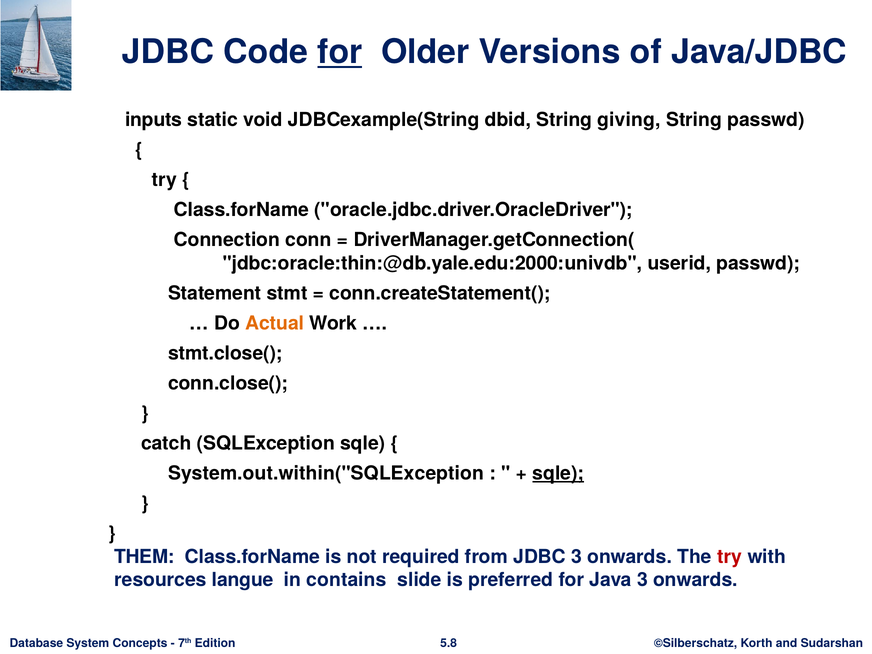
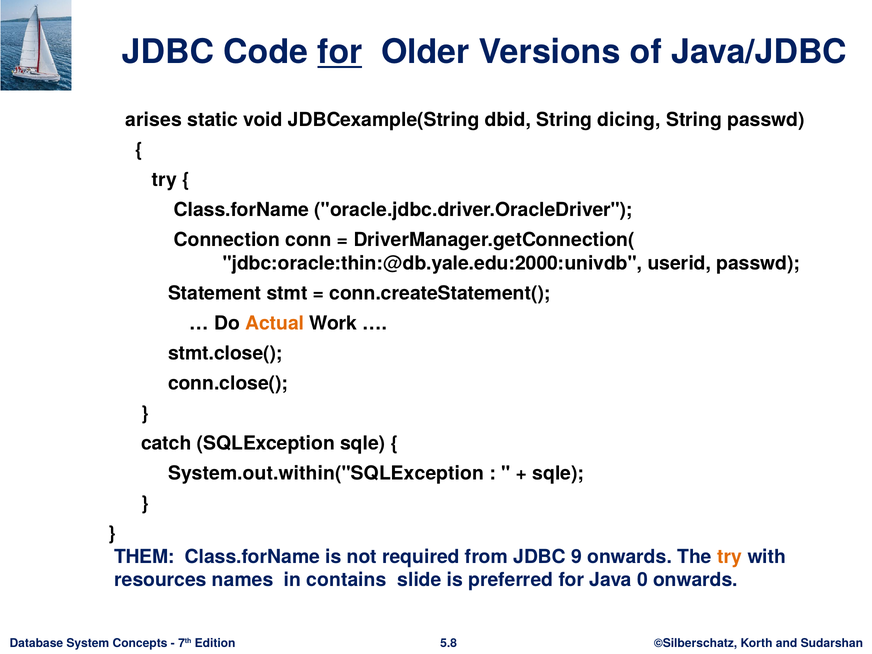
inputs: inputs -> arises
giving: giving -> dicing
sqle at (558, 473) underline: present -> none
JDBC 3: 3 -> 9
try at (730, 557) colour: red -> orange
langue: langue -> names
Java 3: 3 -> 0
